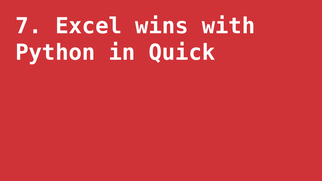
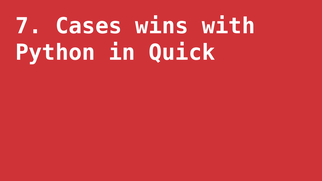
Excel: Excel -> Cases
